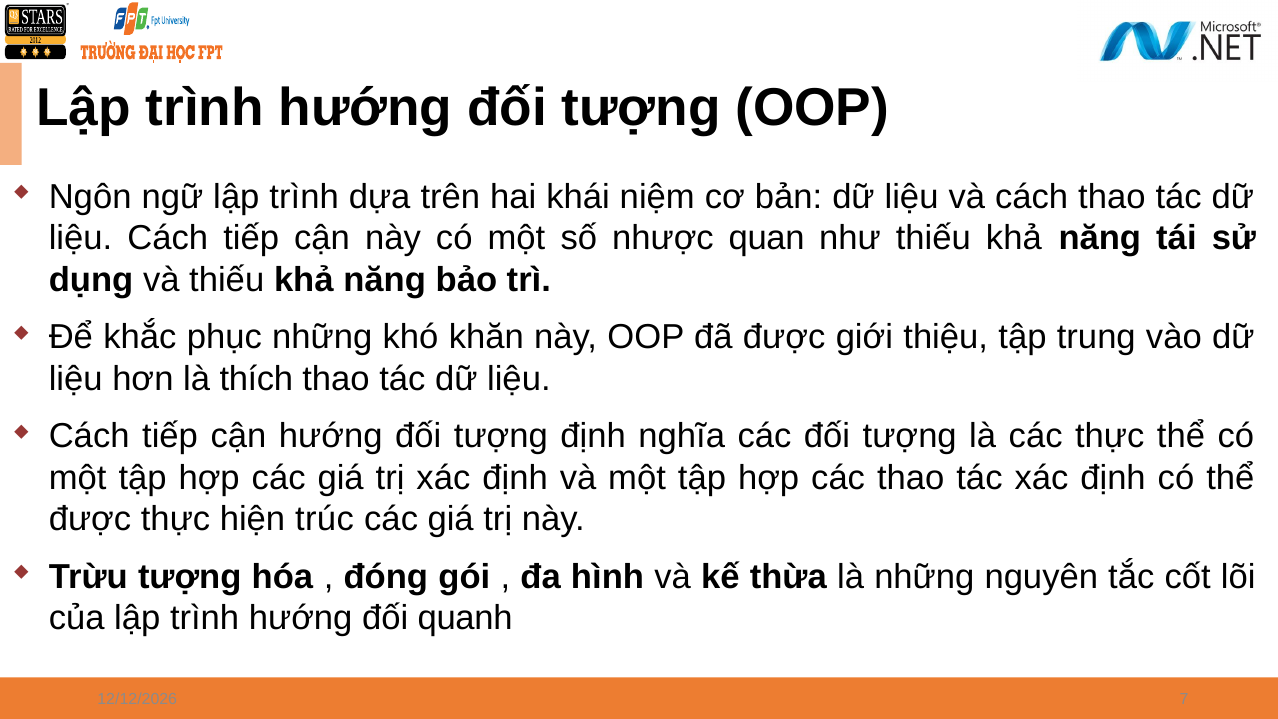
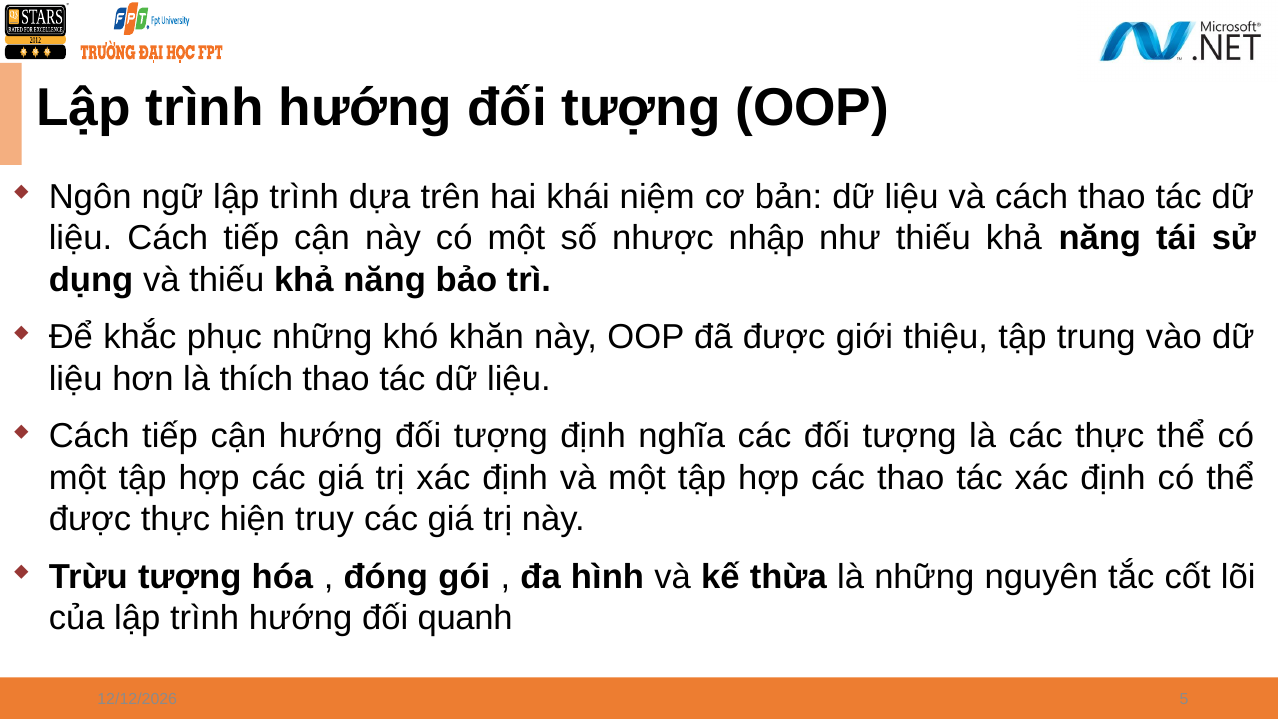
quan: quan -> nhập
trúc: trúc -> truy
7: 7 -> 5
